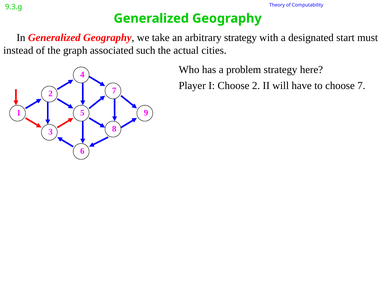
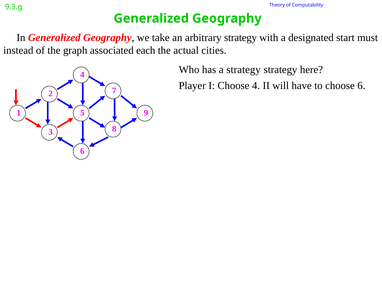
such: such -> each
a problem: problem -> strategy
Choose 2: 2 -> 4
choose 7: 7 -> 6
